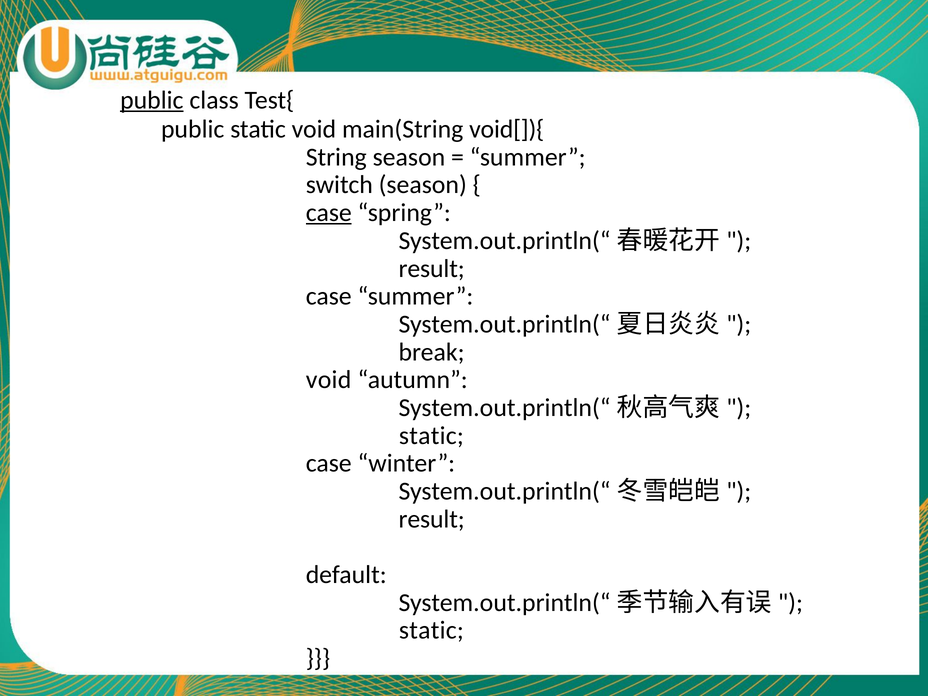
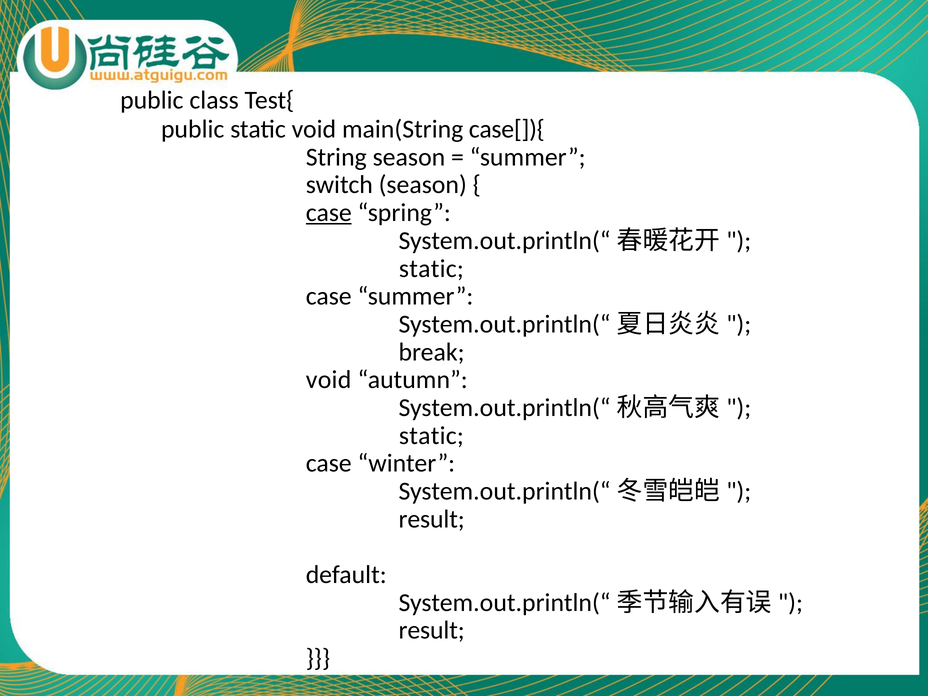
public at (152, 100) underline: present -> none
void[]){: void[]){ -> case[]){
result at (432, 268): result -> static
static at (431, 630): static -> result
